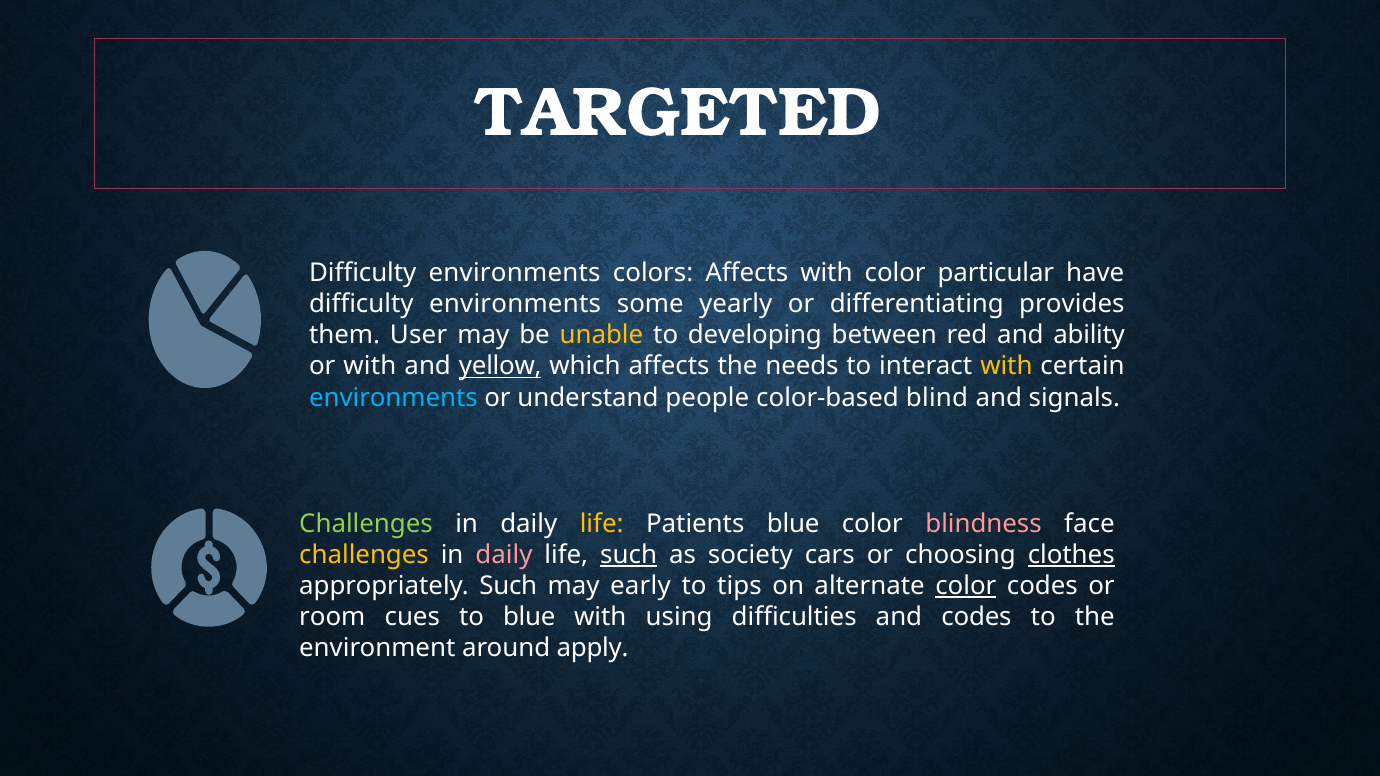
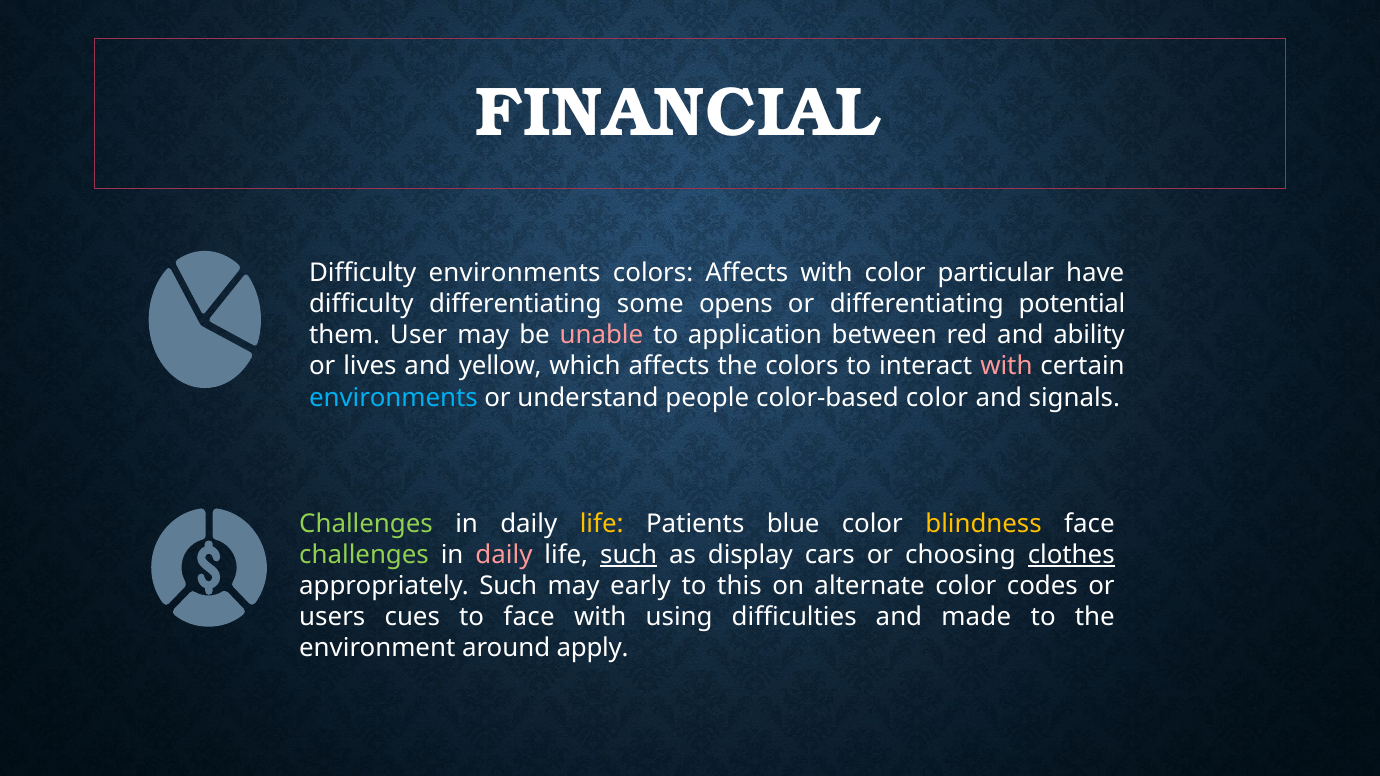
TARGETED: TARGETED -> FINANCIAL
environments at (515, 304): environments -> differentiating
yearly: yearly -> opens
provides: provides -> potential
unable colour: yellow -> pink
developing: developing -> application
or with: with -> lives
yellow underline: present -> none
the needs: needs -> colors
with at (1006, 367) colour: yellow -> pink
color-based blind: blind -> color
blindness colour: pink -> yellow
challenges at (364, 555) colour: yellow -> light green
society: society -> display
tips: tips -> this
color at (966, 586) underline: present -> none
room: room -> users
to blue: blue -> face
and codes: codes -> made
